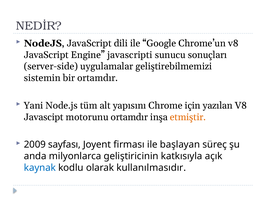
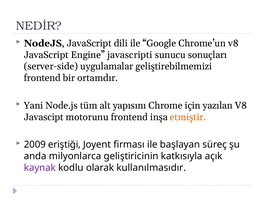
sistemin at (42, 78): sistemin -> frontend
motorunu ortamdır: ortamdır -> frontend
sayfası: sayfası -> eriştiği
kaynak colour: blue -> purple
